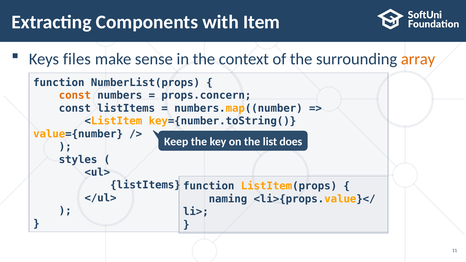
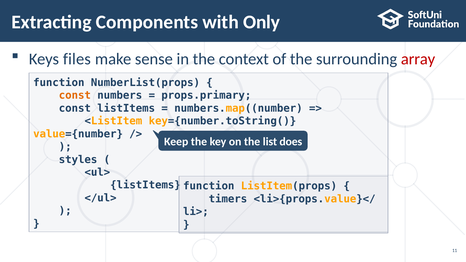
Item: Item -> Only
array colour: orange -> red
props.concern: props.concern -> props.primary
naming: naming -> timers
